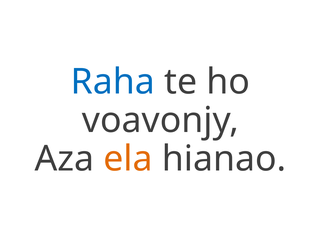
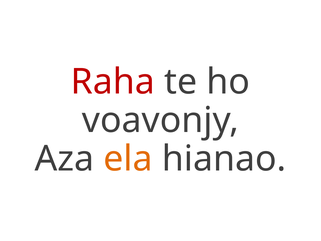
Raha colour: blue -> red
